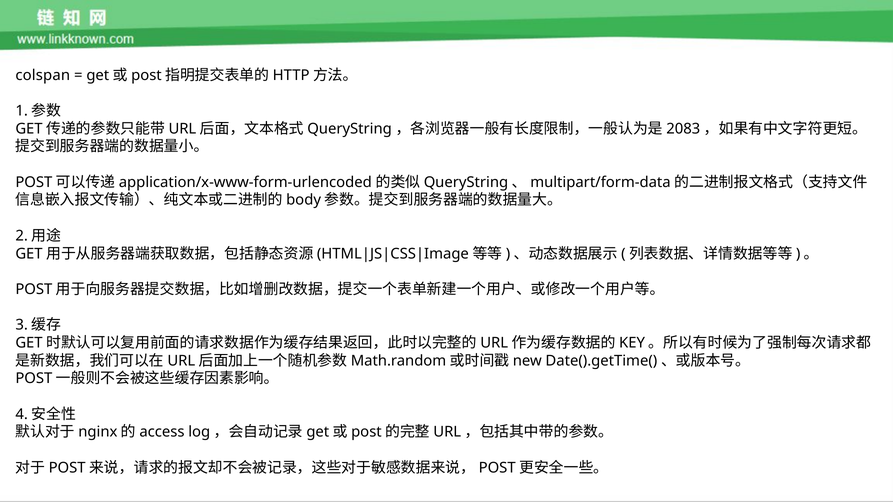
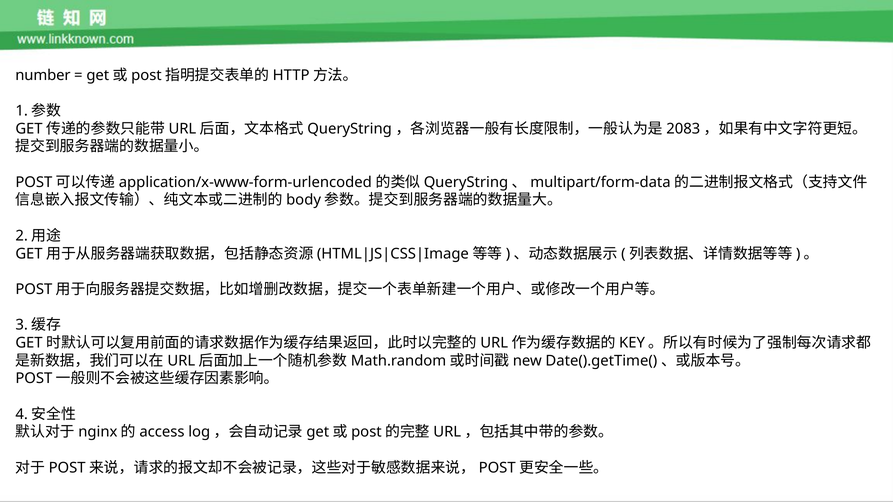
colspan: colspan -> number
